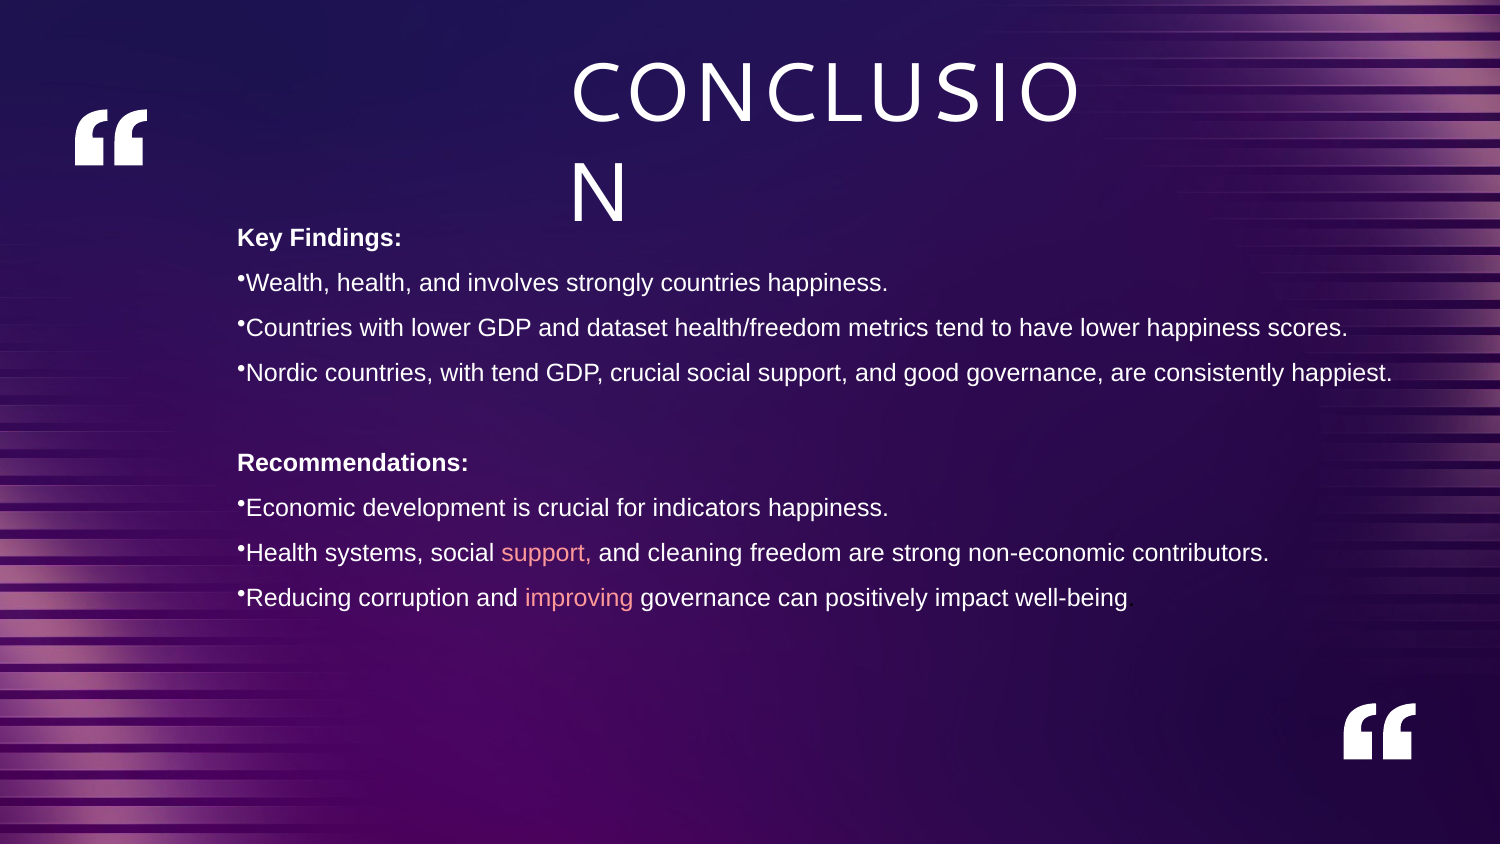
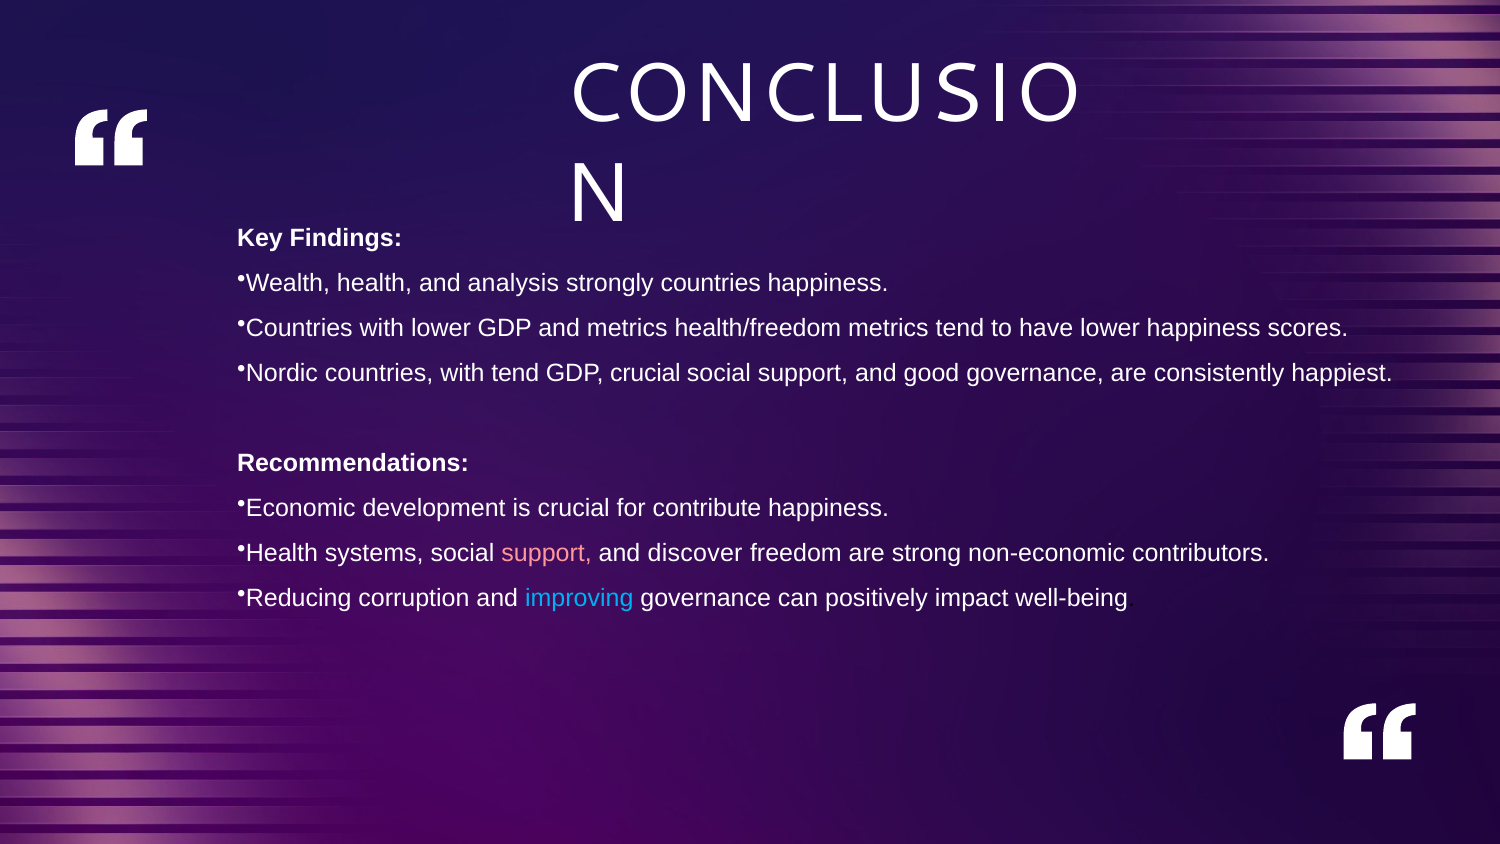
involves: involves -> analysis
and dataset: dataset -> metrics
indicators: indicators -> contribute
cleaning: cleaning -> discover
improving colour: pink -> light blue
